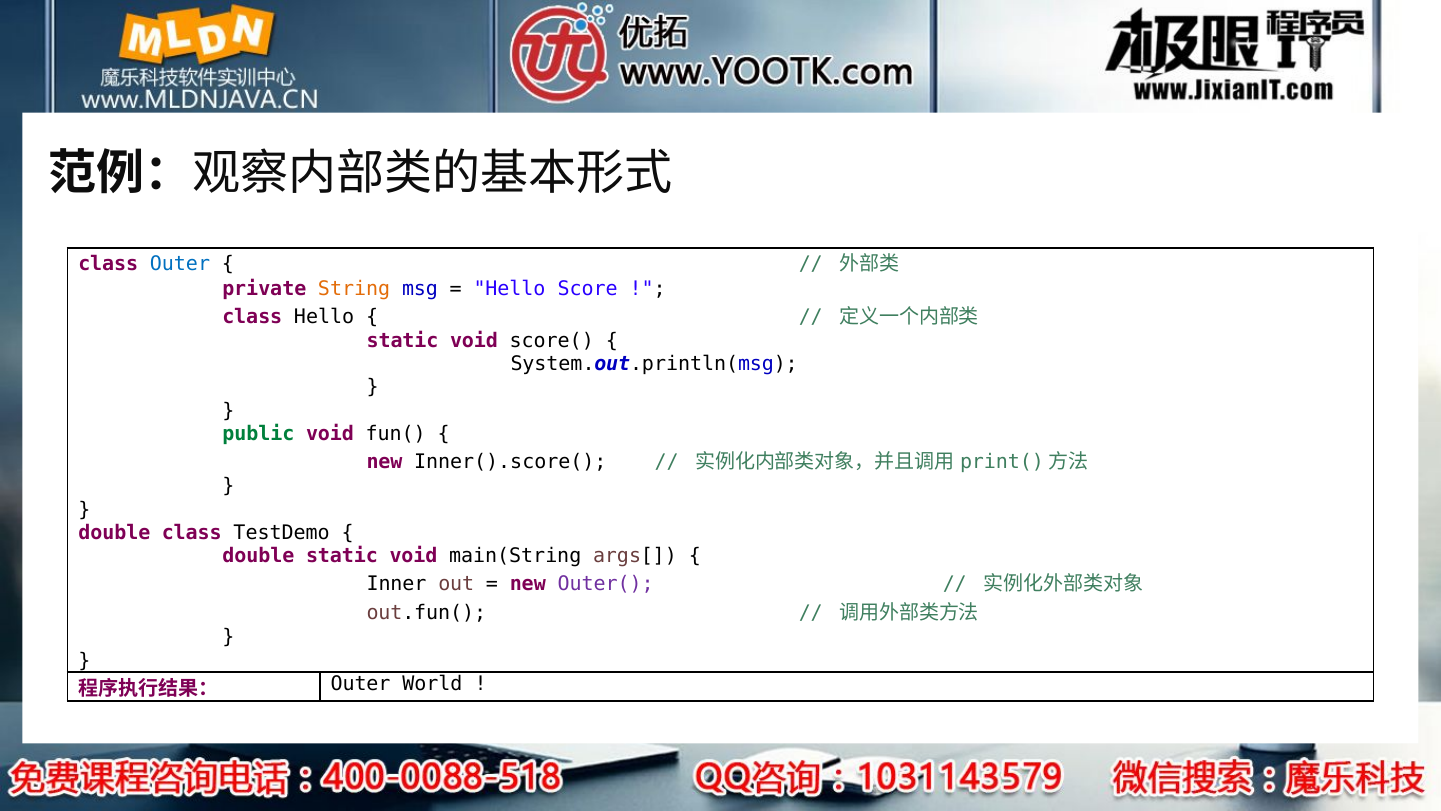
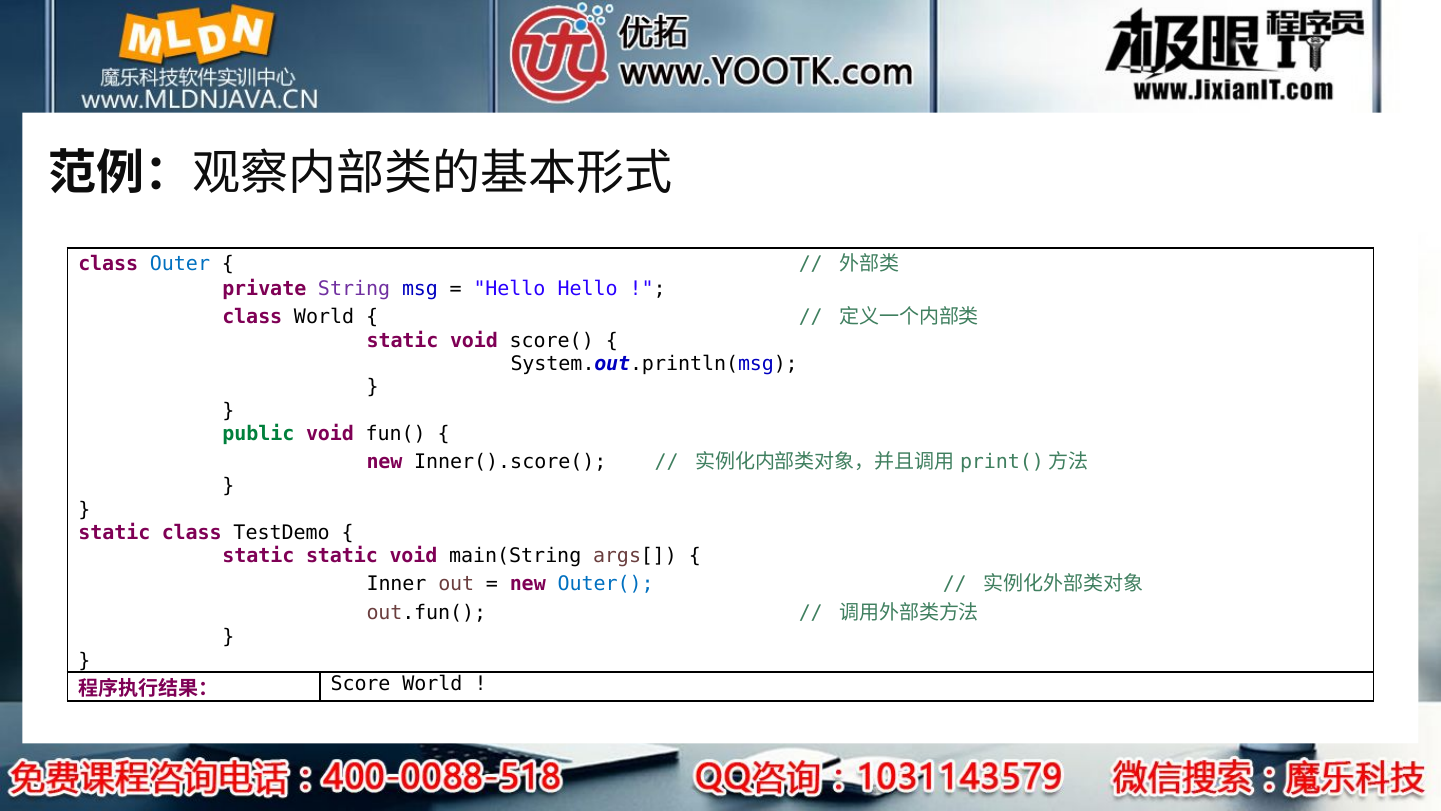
String colour: orange -> purple
Hello Score: Score -> Hello
class Hello: Hello -> World
double at (114, 533): double -> static
double at (258, 556): double -> static
Outer( colour: purple -> blue
Outer at (361, 684): Outer -> Score
